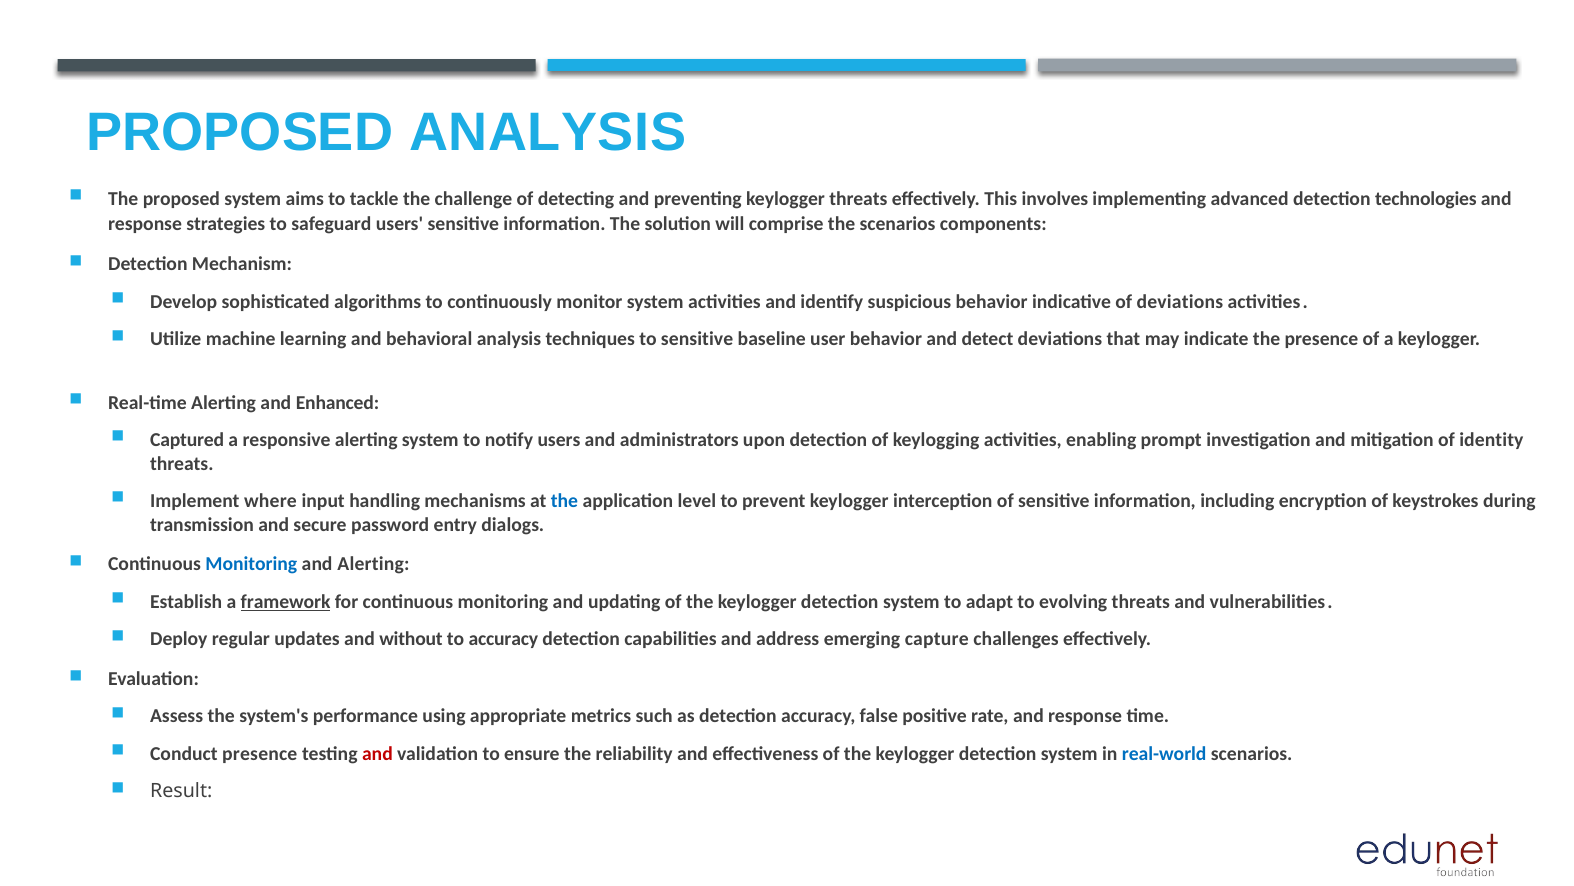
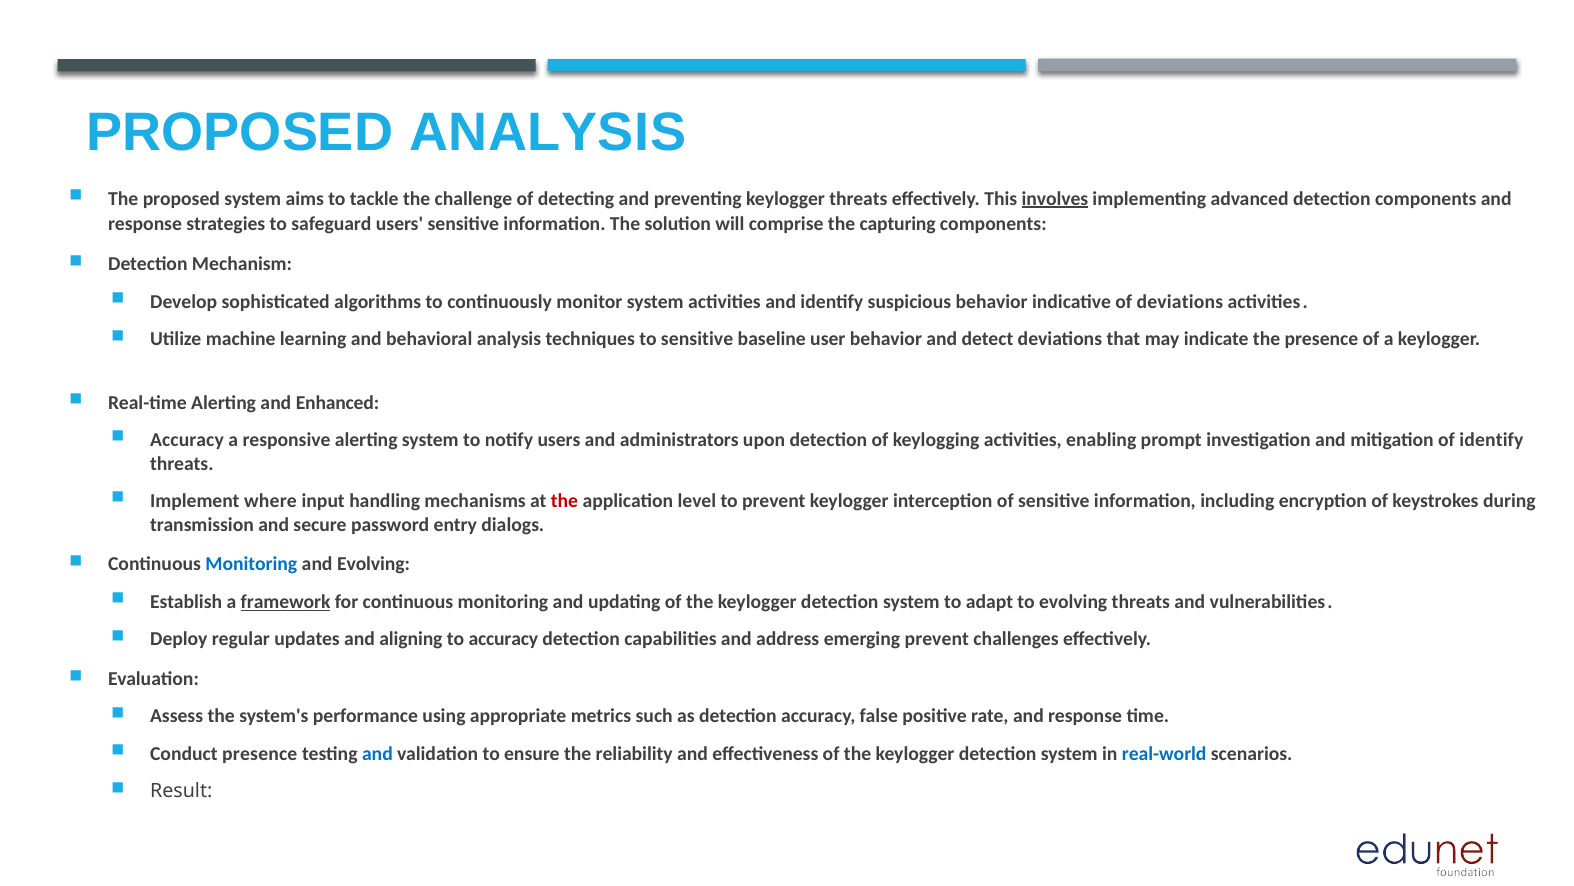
involves underline: none -> present
detection technologies: technologies -> components
the scenarios: scenarios -> capturing
Captured at (187, 440): Captured -> Accuracy
of identity: identity -> identify
the at (565, 501) colour: blue -> red
and Alerting: Alerting -> Evolving
without: without -> aligning
emerging capture: capture -> prevent
and at (377, 753) colour: red -> blue
